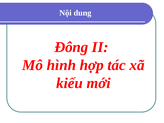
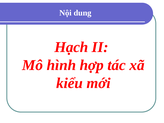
Đông: Đông -> Hạch
